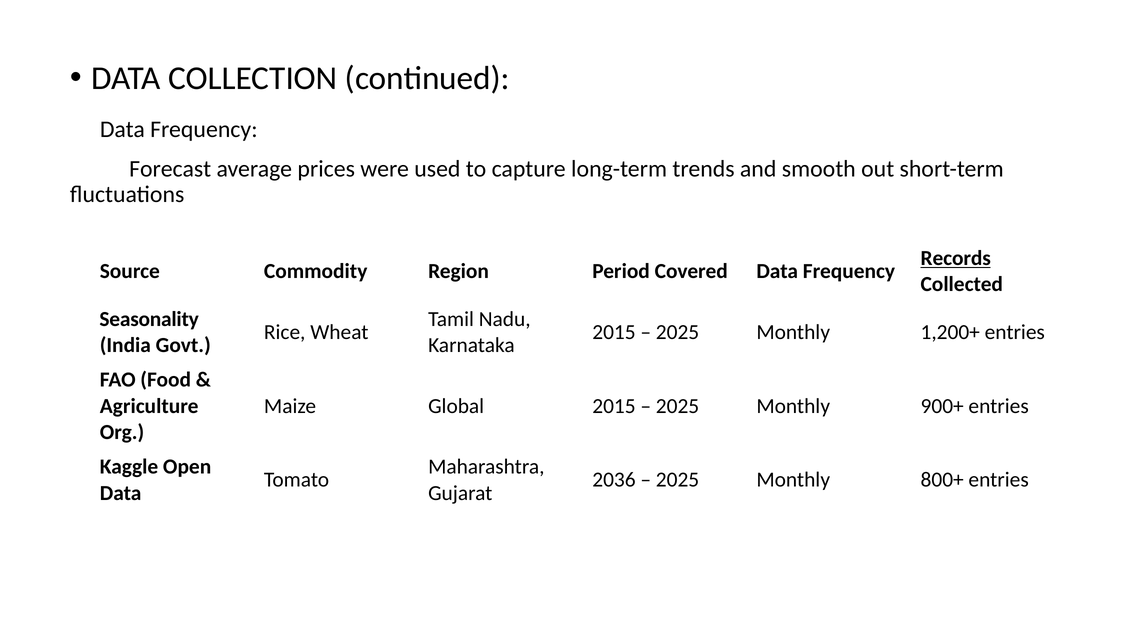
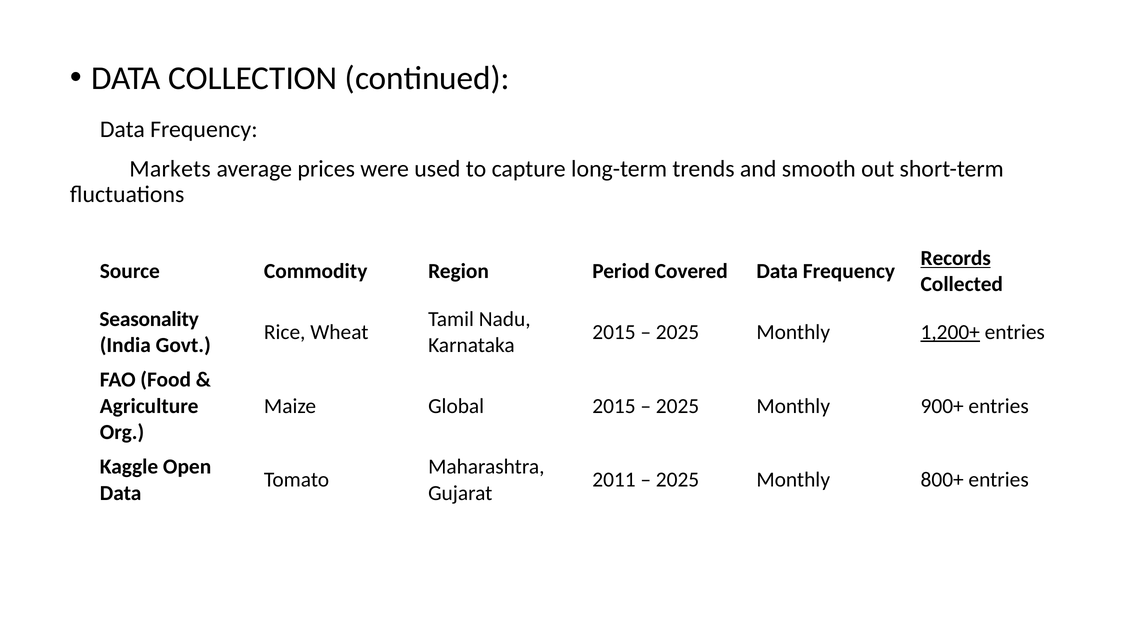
Forecast: Forecast -> Markets
1,200+ underline: none -> present
2036: 2036 -> 2011
